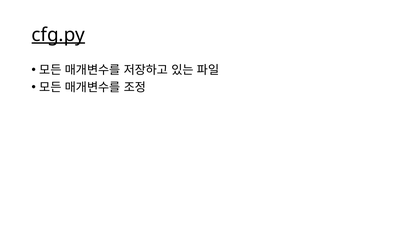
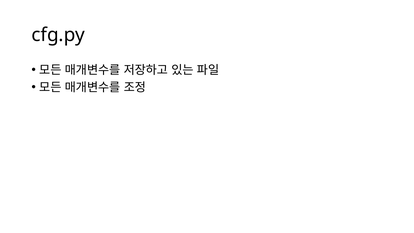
cfg.py underline: present -> none
